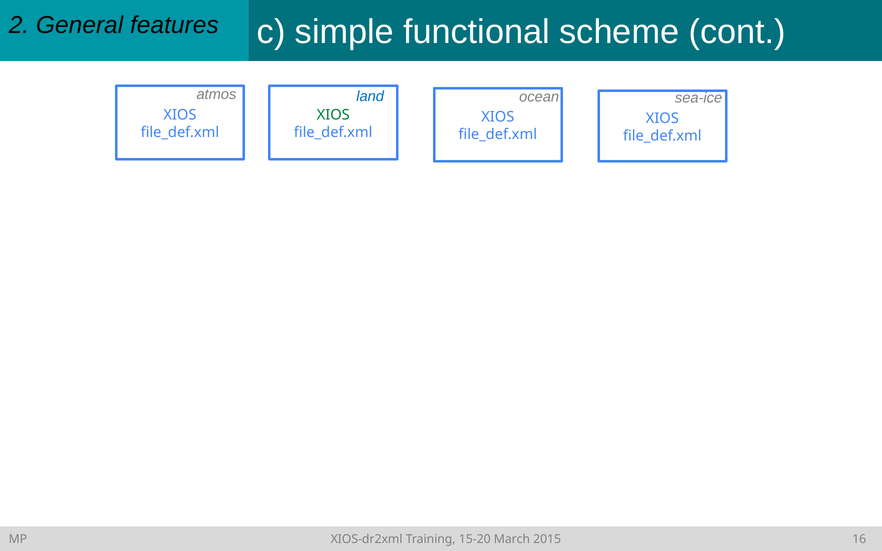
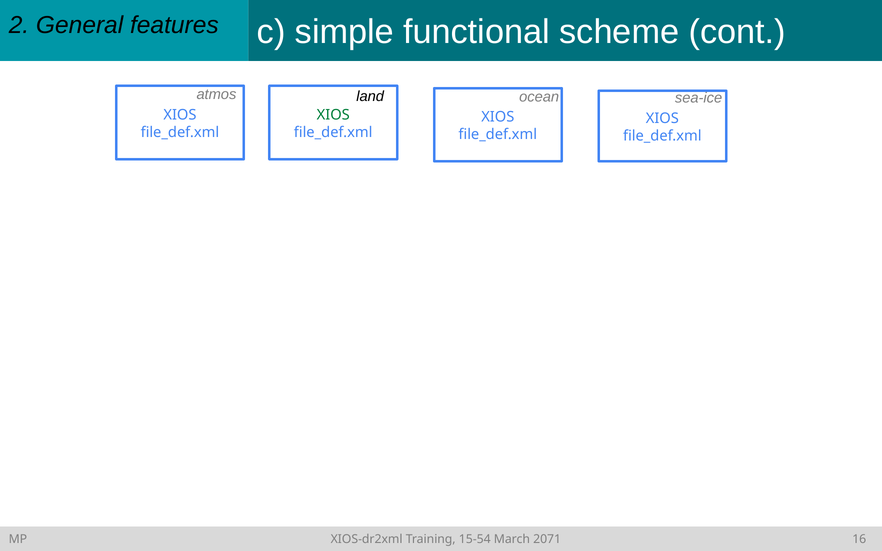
land colour: blue -> black
15-20: 15-20 -> 15-54
2015: 2015 -> 2071
